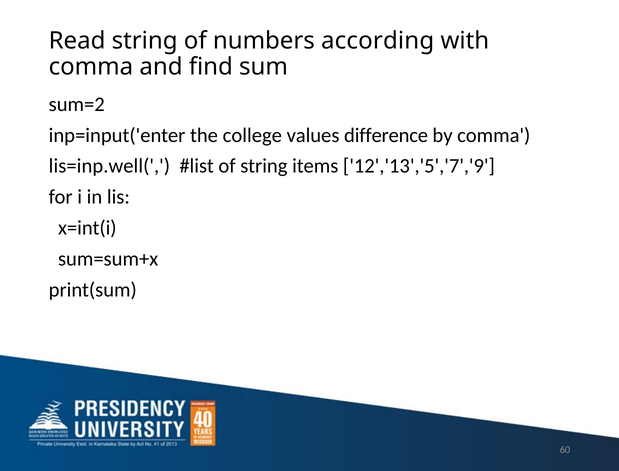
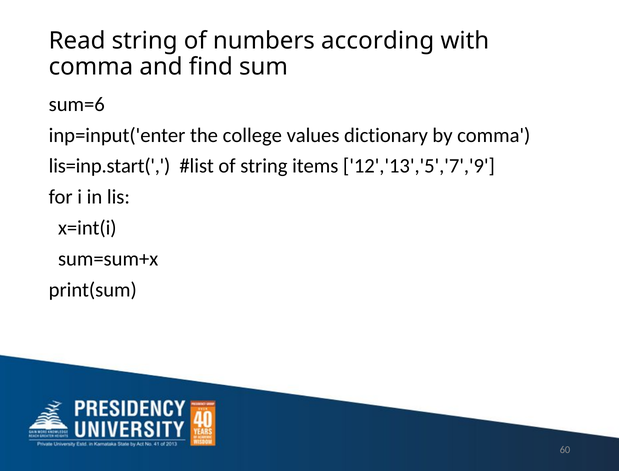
sum=2: sum=2 -> sum=6
difference: difference -> dictionary
lis=inp.well(: lis=inp.well( -> lis=inp.start(
